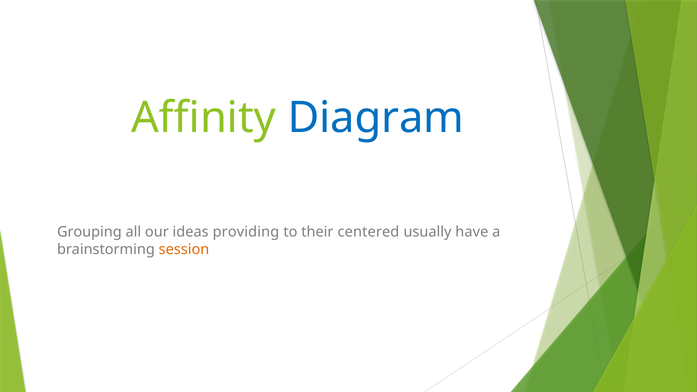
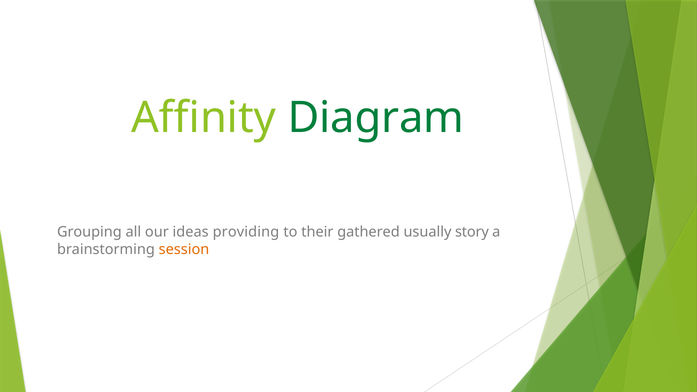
Diagram colour: blue -> green
centered: centered -> gathered
have: have -> story
